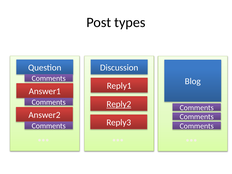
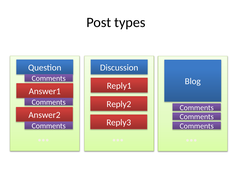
Reply2 underline: present -> none
